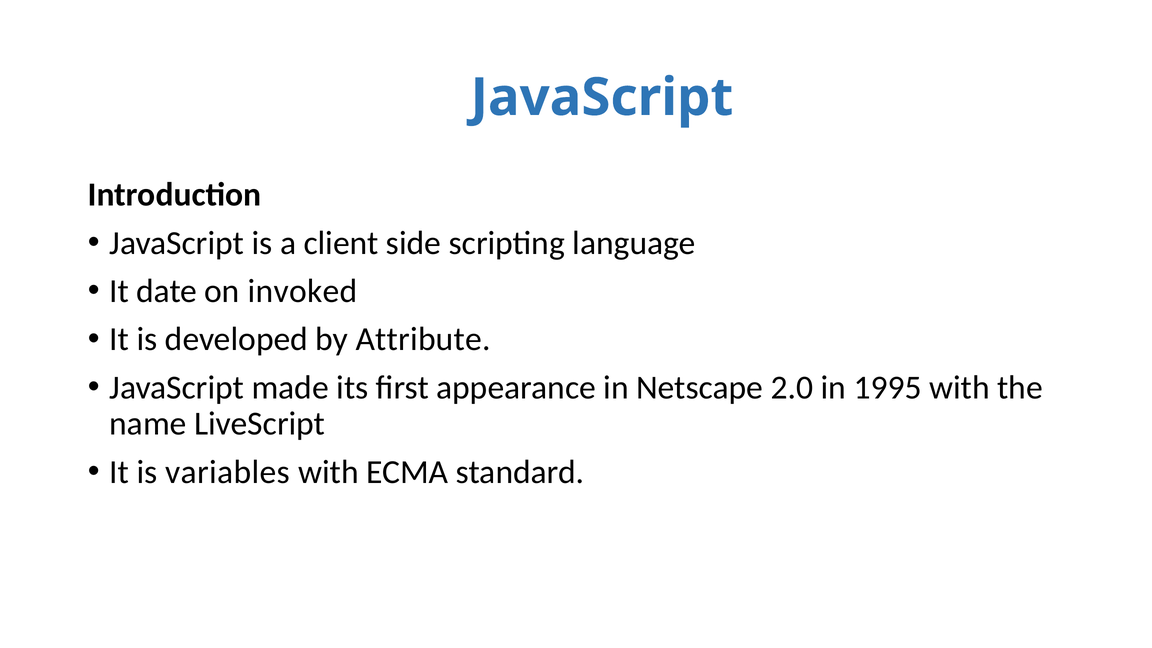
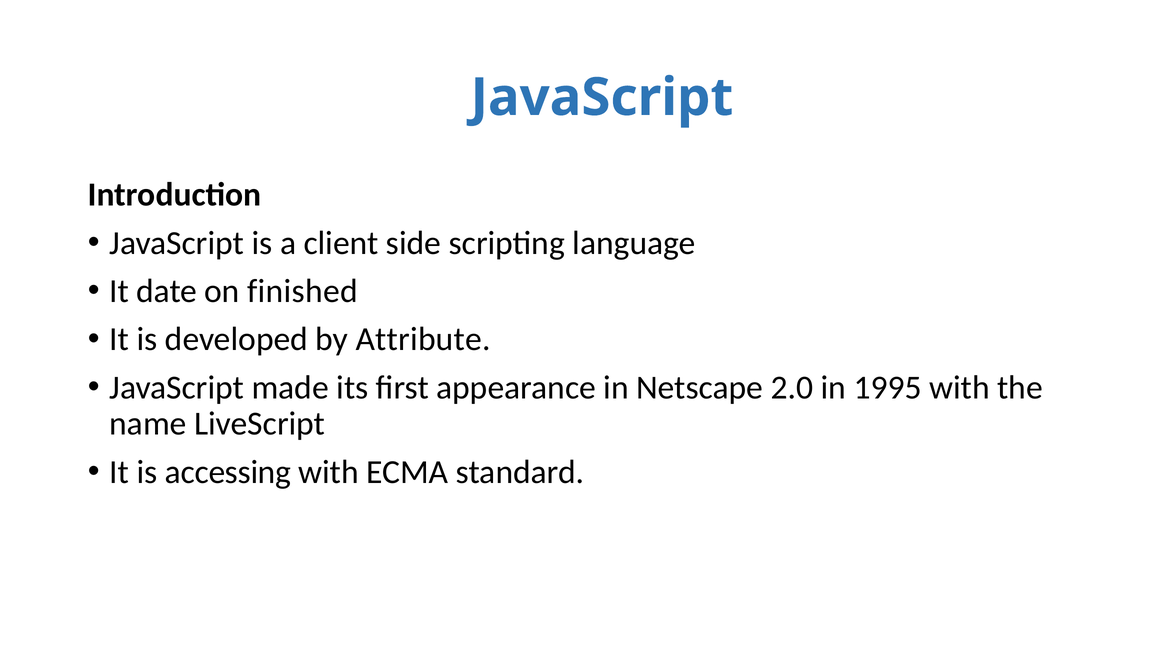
invoked: invoked -> finished
variables: variables -> accessing
